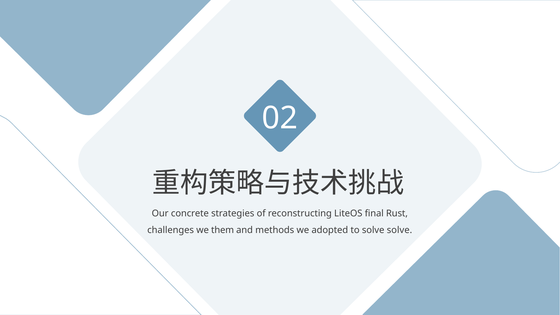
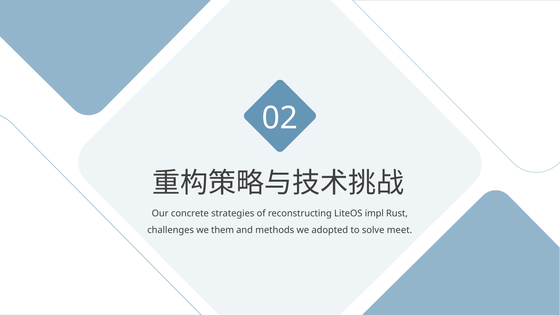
final: final -> impl
solve solve: solve -> meet
